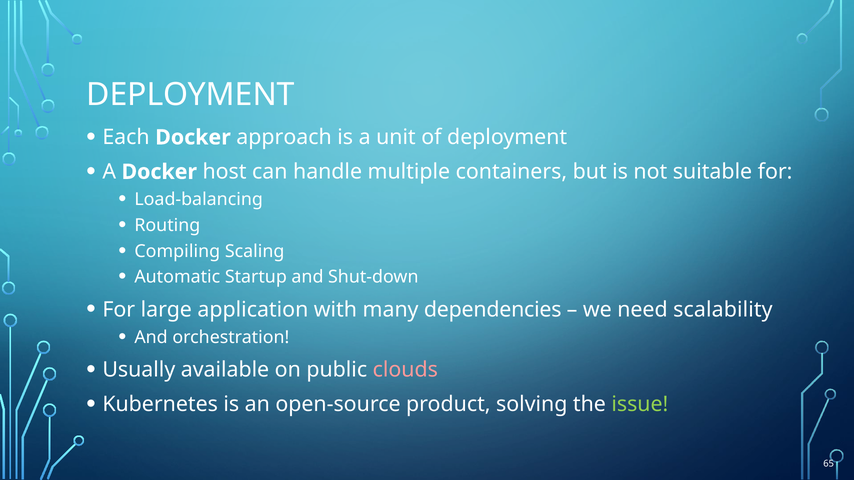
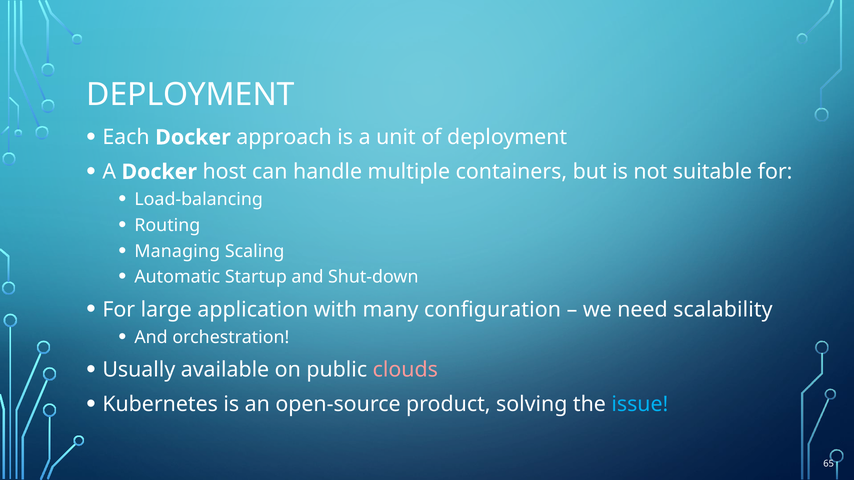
Compiling: Compiling -> Managing
dependencies: dependencies -> configuration
issue colour: light green -> light blue
